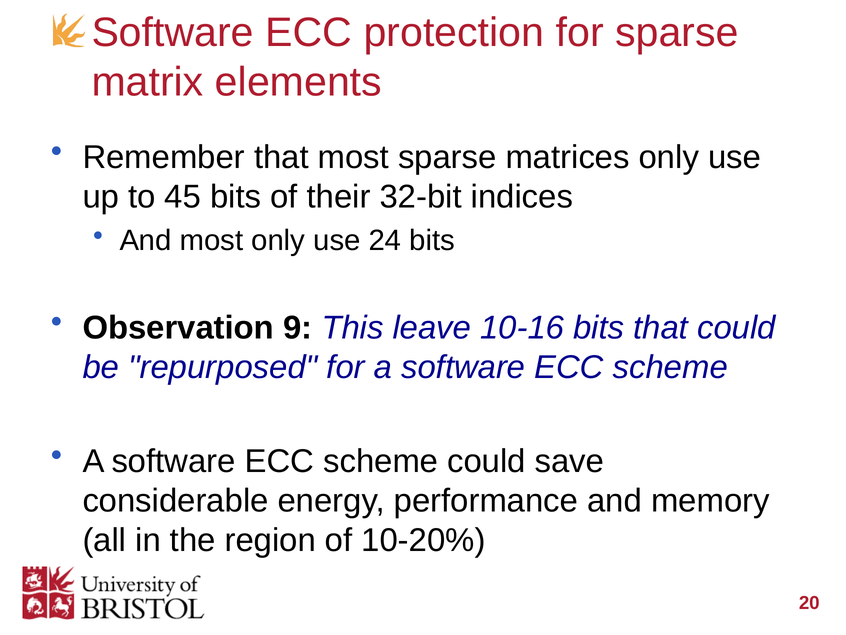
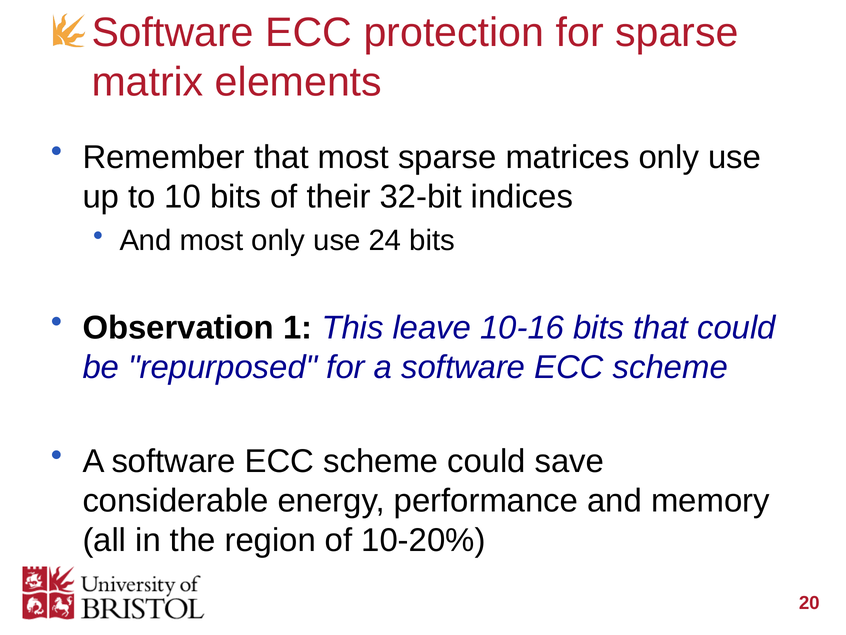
45: 45 -> 10
9: 9 -> 1
